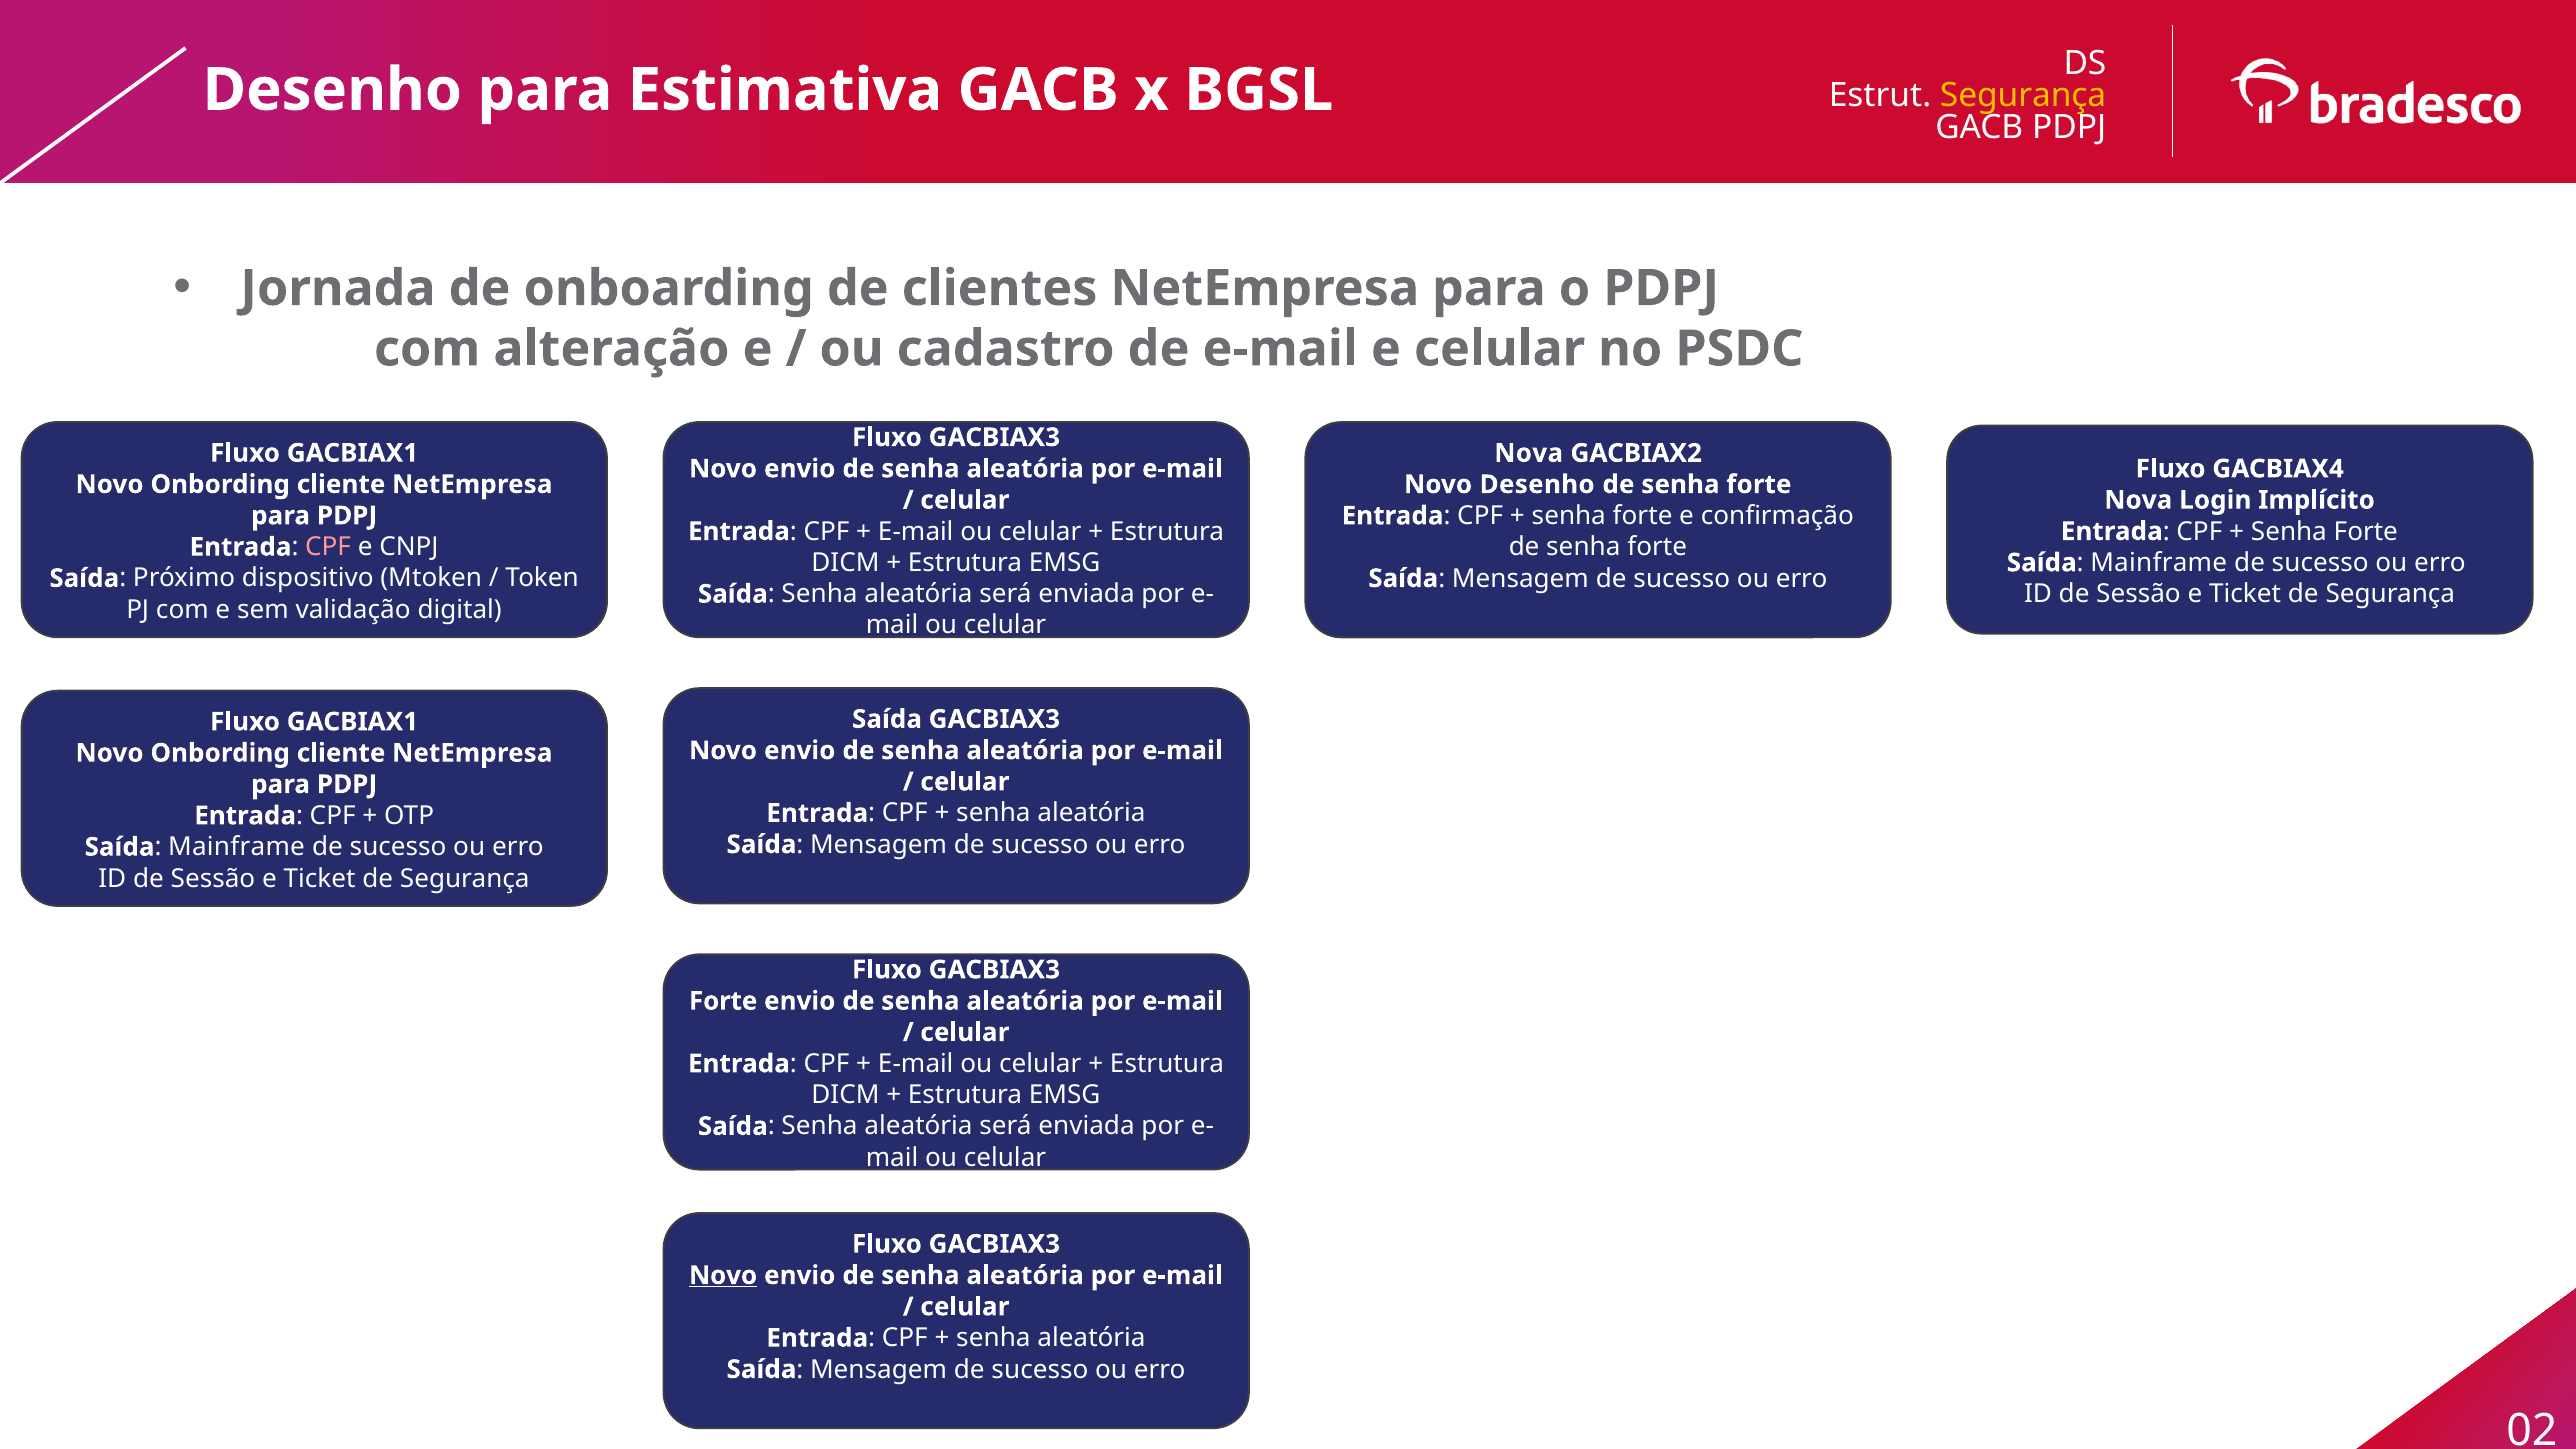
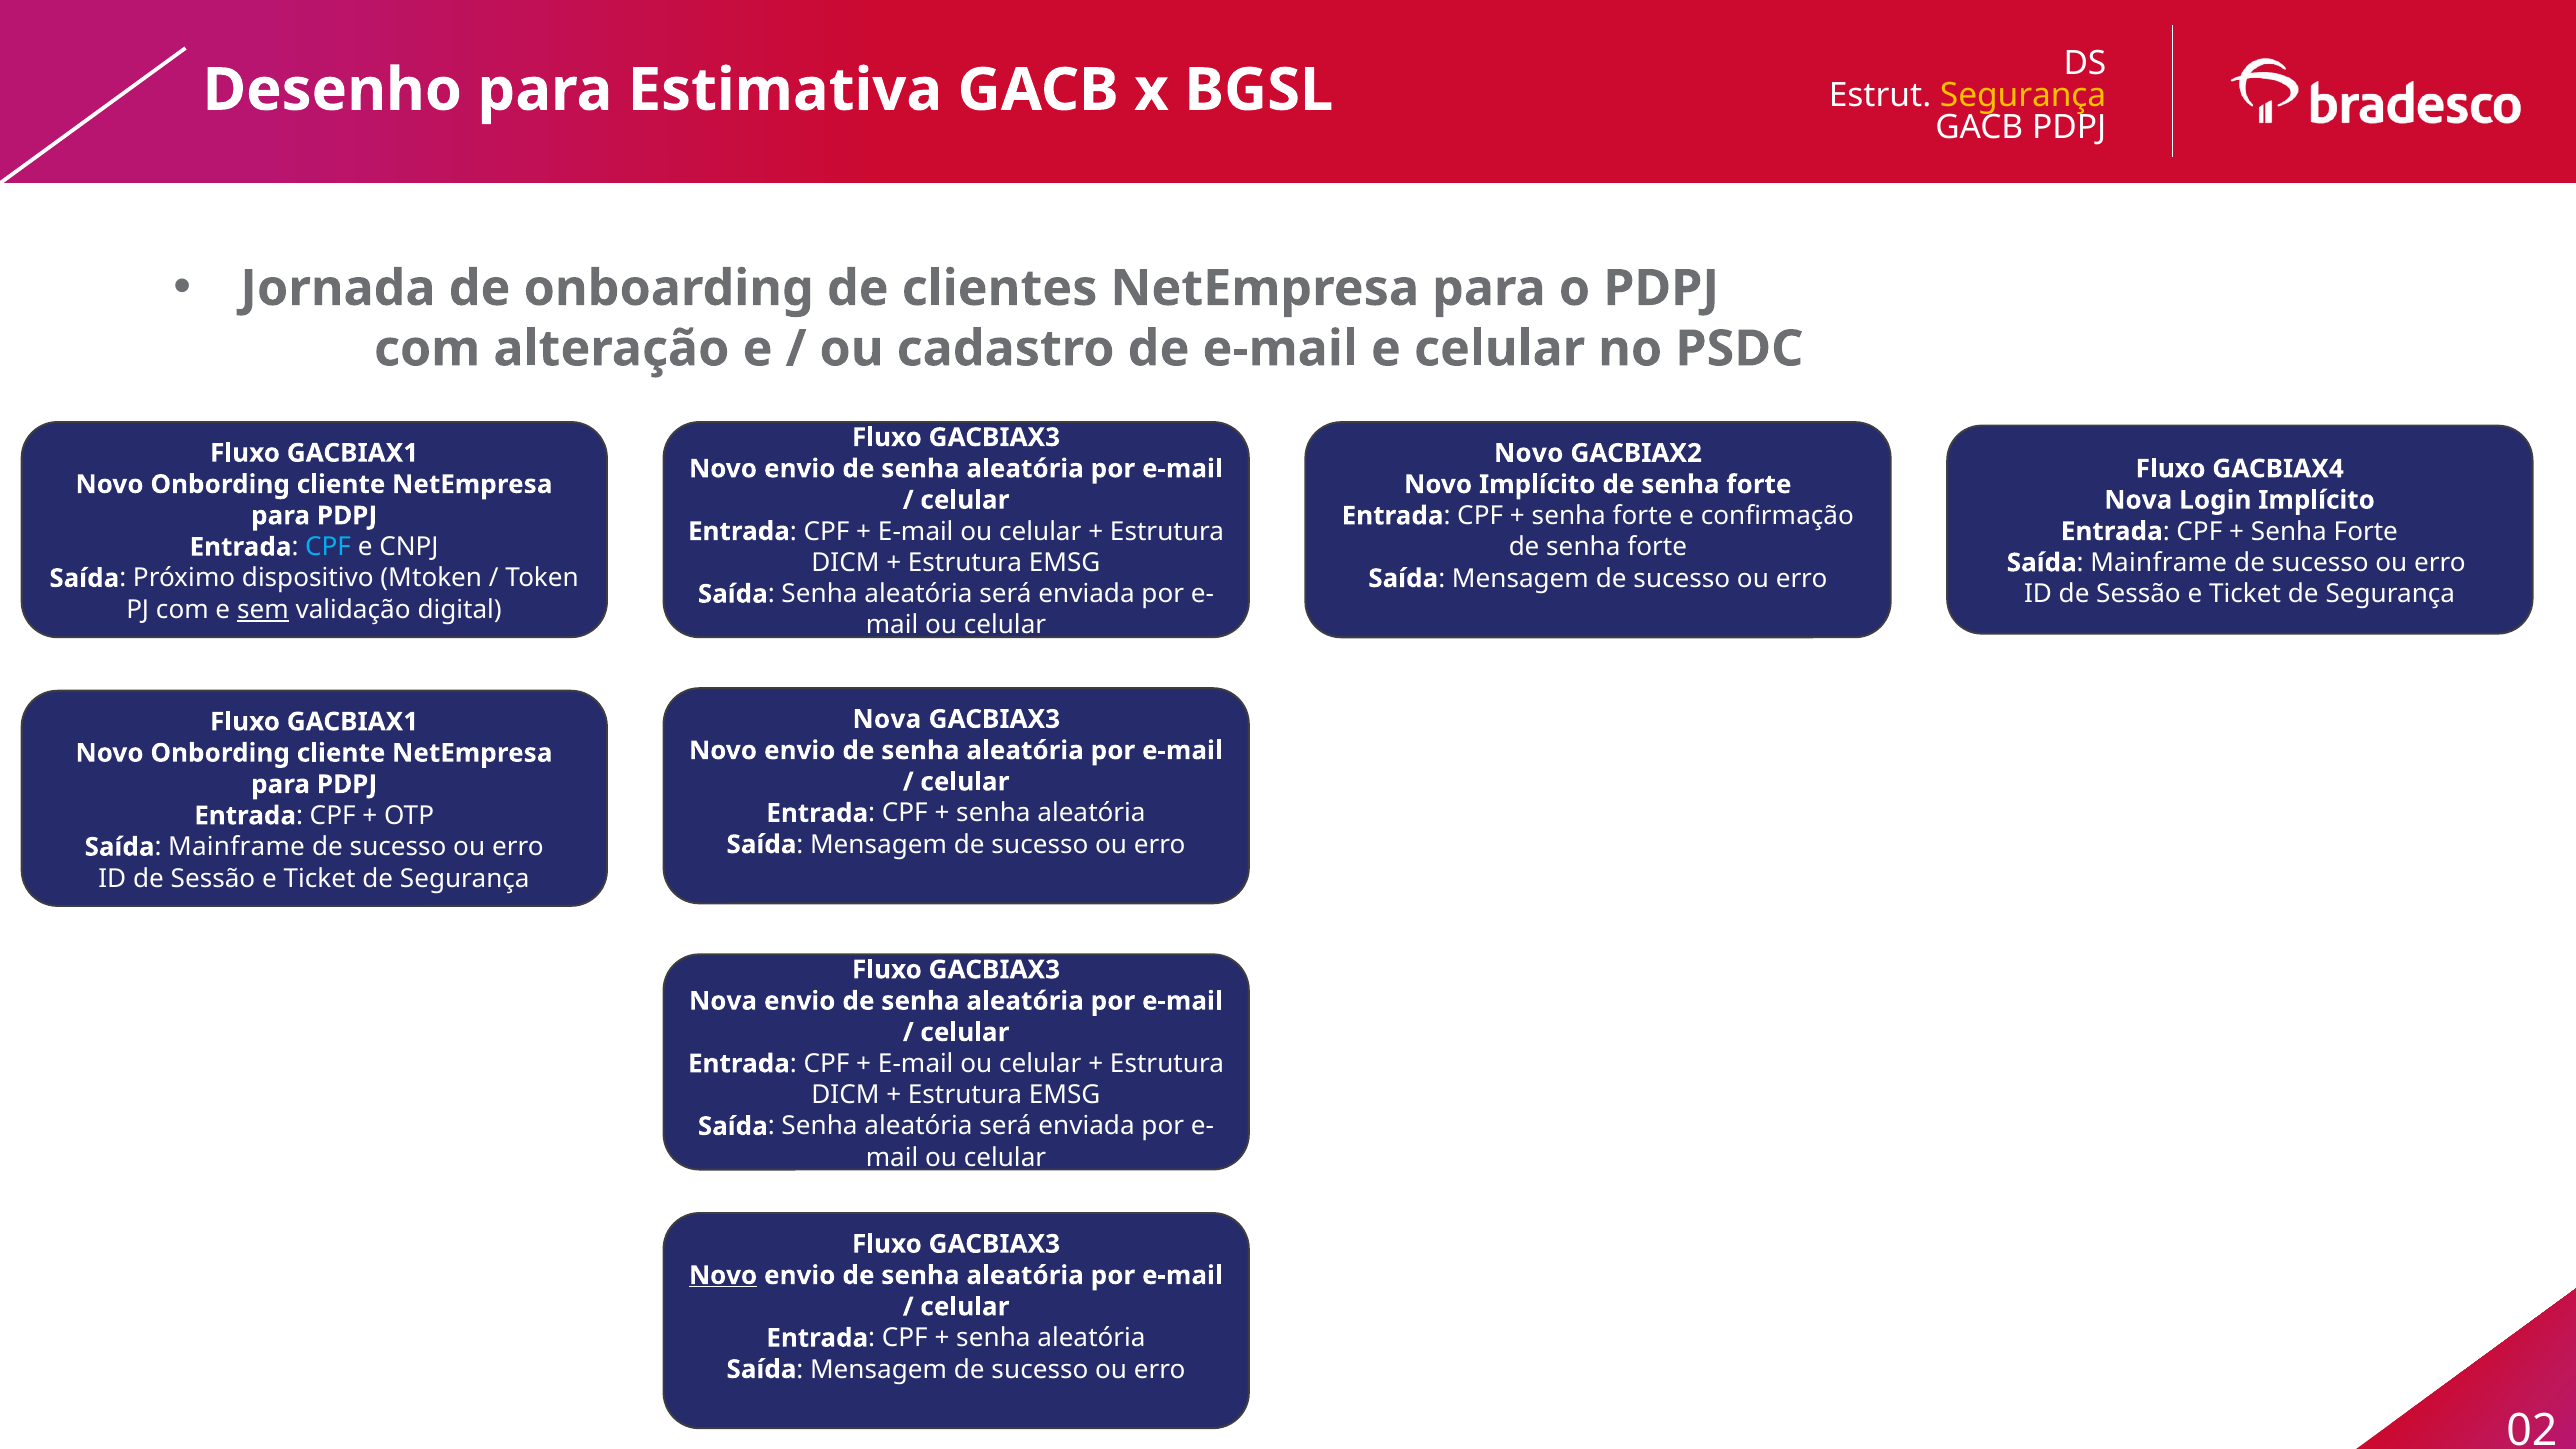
Nova at (1529, 453): Nova -> Novo
Novo Desenho: Desenho -> Implícito
CPF at (328, 547) colour: pink -> light blue
sem underline: none -> present
Saída at (887, 719): Saída -> Nova
Forte at (723, 1001): Forte -> Nova
